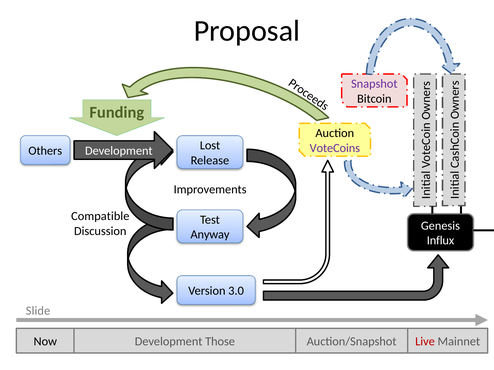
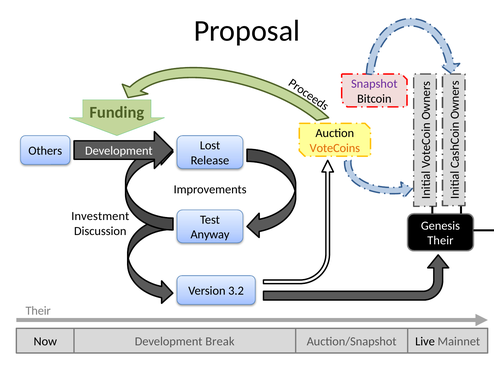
VoteCoins colour: purple -> orange
Compatible: Compatible -> Investment
Influx at (441, 241): Influx -> Their
3.0: 3.0 -> 3.2
Slide at (38, 311): Slide -> Their
Those: Those -> Break
Live colour: red -> black
